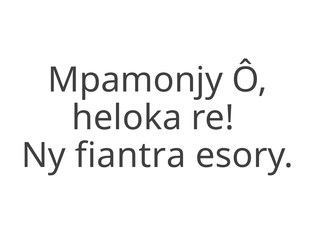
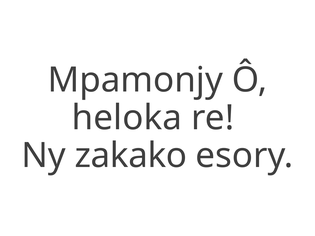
fiantra: fiantra -> zakako
